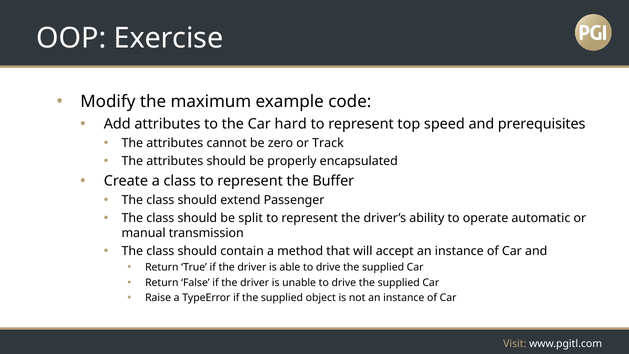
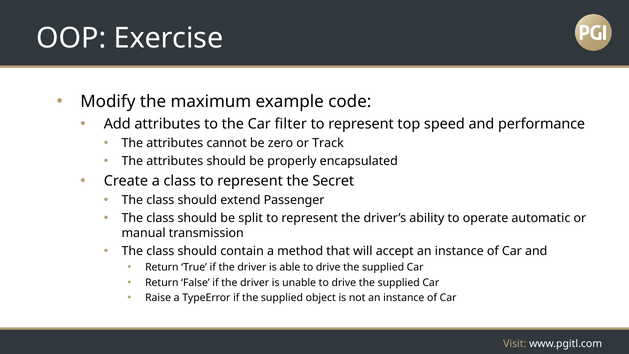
hard: hard -> filter
prerequisites: prerequisites -> performance
Buffer: Buffer -> Secret
